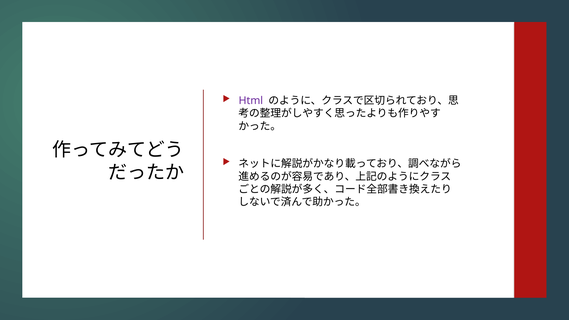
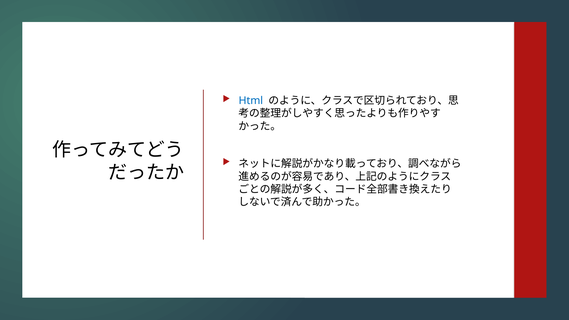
Html colour: purple -> blue
